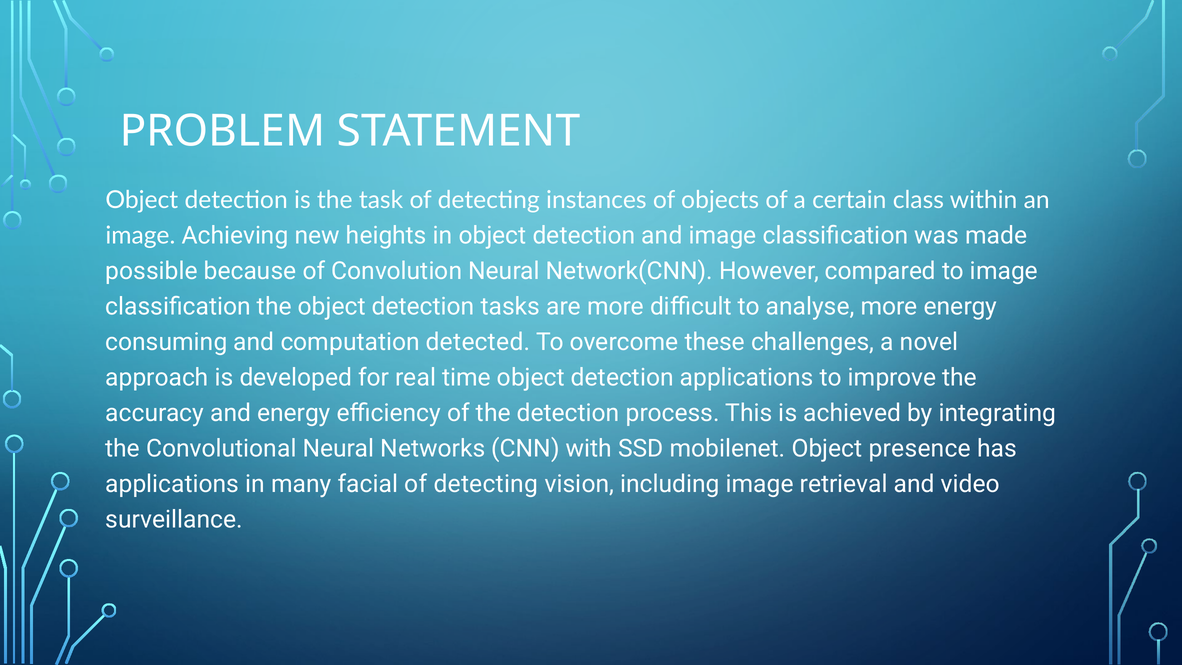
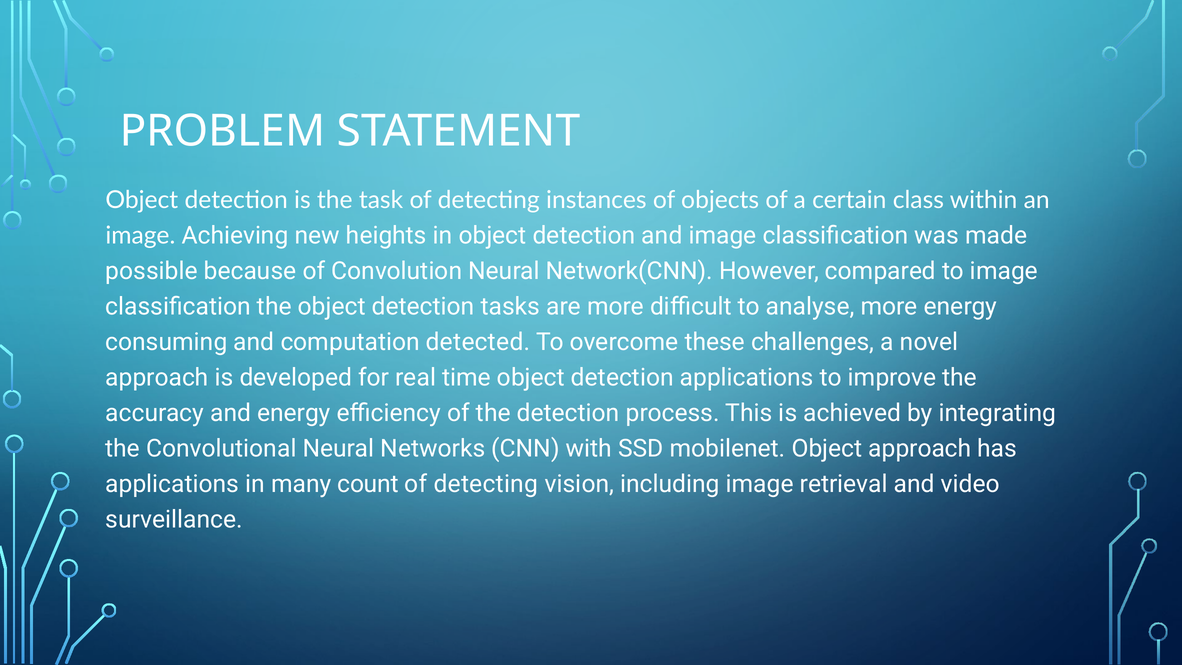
Object presence: presence -> approach
facial: facial -> count
